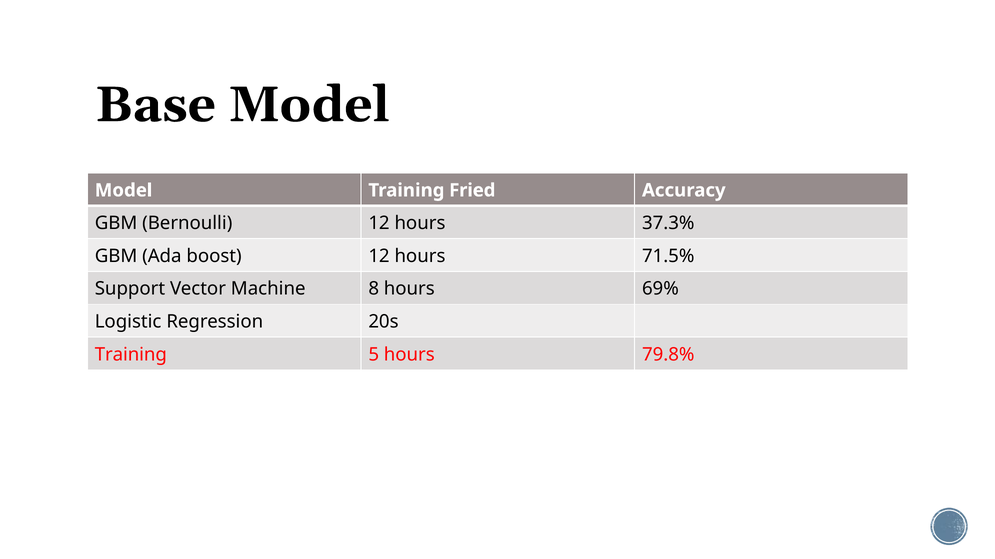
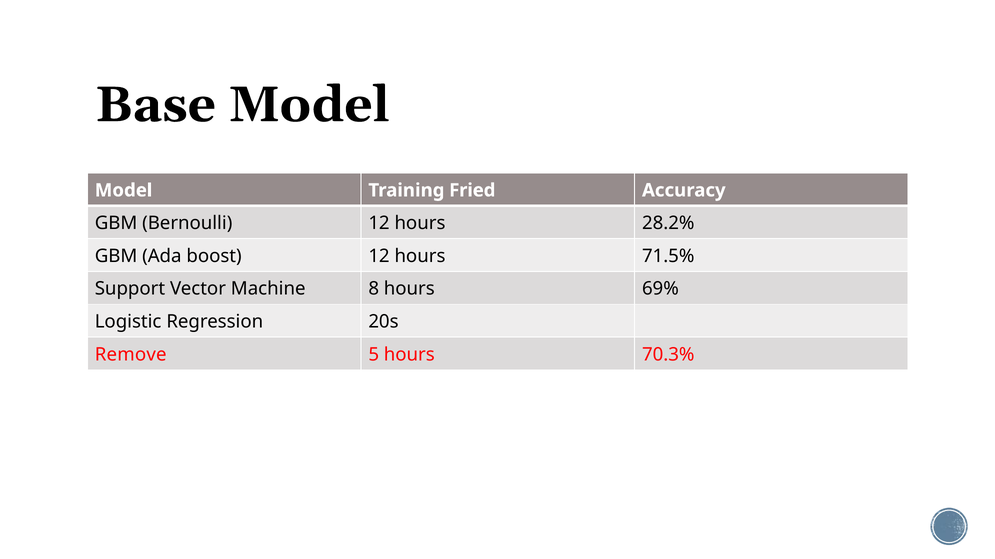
37.3%: 37.3% -> 28.2%
Training at (131, 355): Training -> Remove
79.8%: 79.8% -> 70.3%
